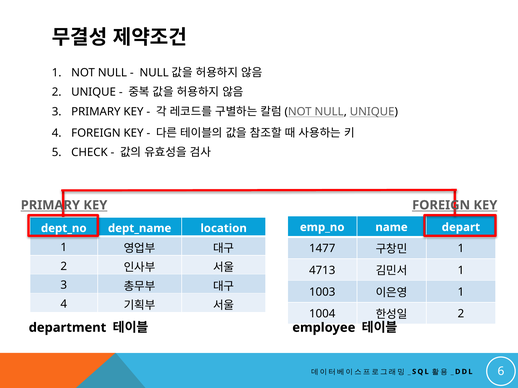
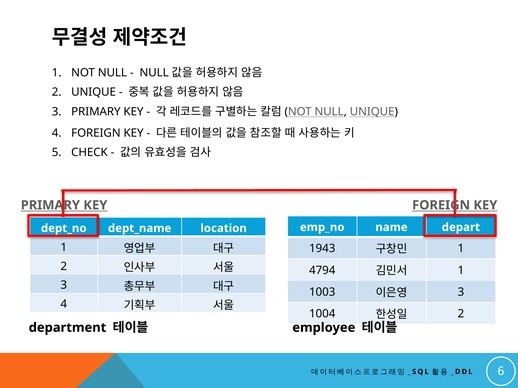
1477: 1477 -> 1943
4713: 4713 -> 4794
1 at (461, 292): 1 -> 3
